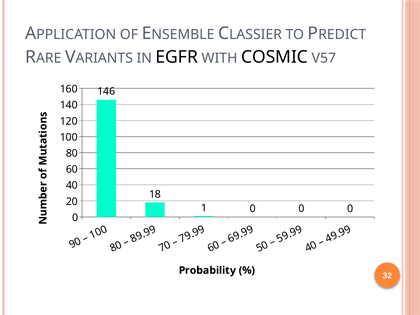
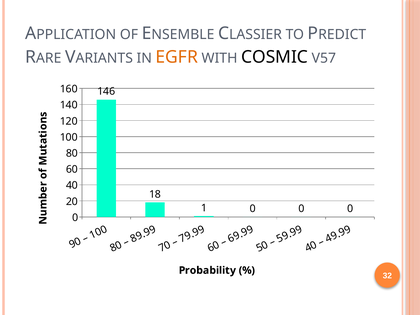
EGFR colour: black -> orange
